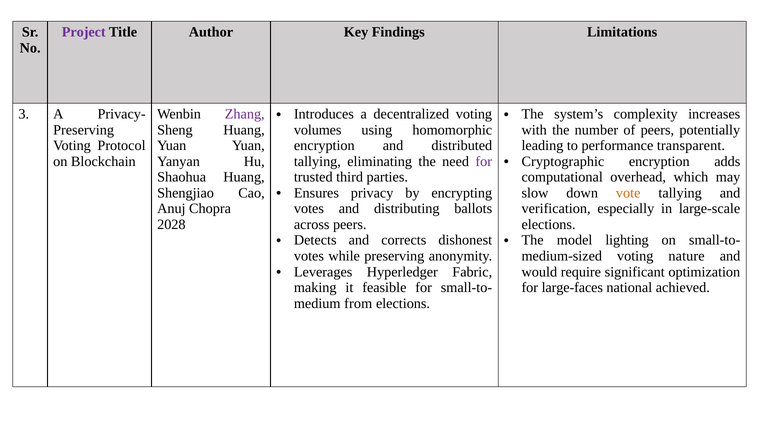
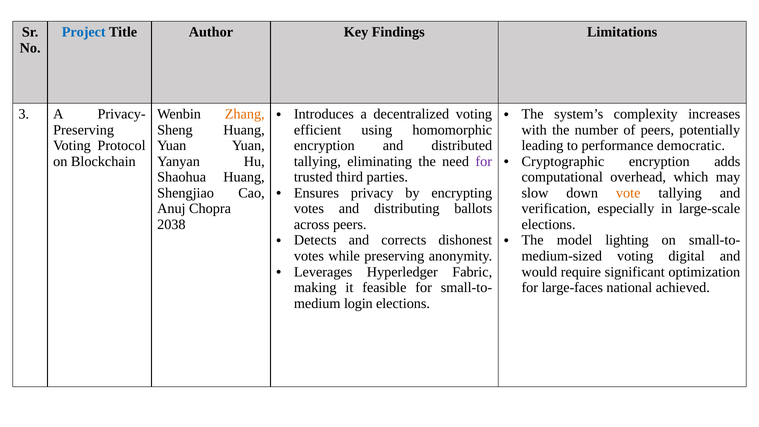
Project colour: purple -> blue
Zhang colour: purple -> orange
volumes: volumes -> efficient
transparent: transparent -> democratic
2028: 2028 -> 2038
nature: nature -> digital
from: from -> login
